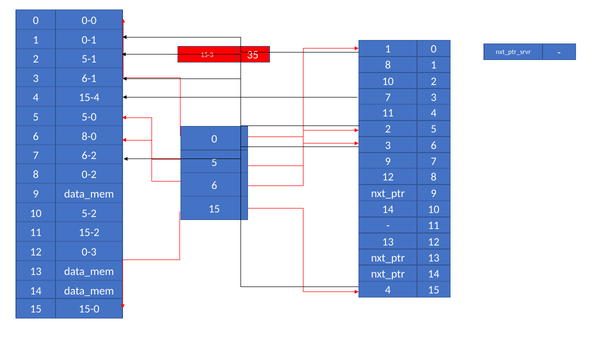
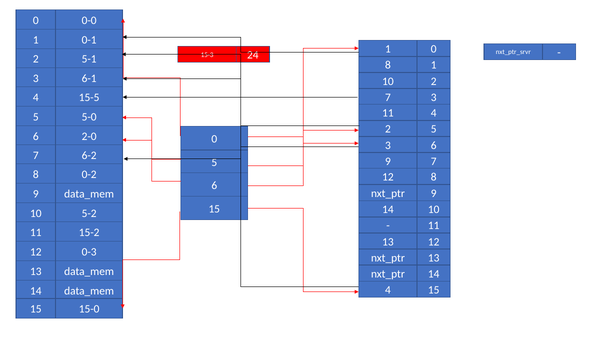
35: 35 -> 24
15-4: 15-4 -> 15-5
8-0: 8-0 -> 2-0
